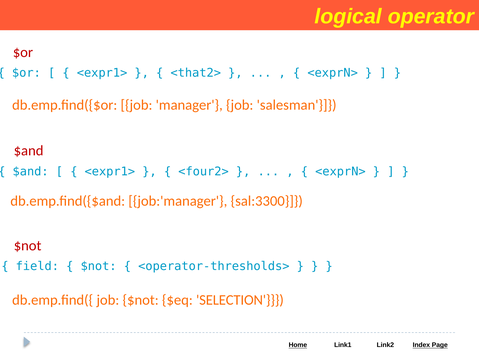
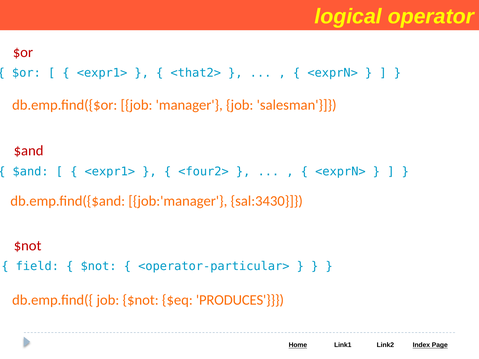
sal:3300: sal:3300 -> sal:3430
<operator-thresholds>: <operator-thresholds> -> <operator-particular>
SELECTION: SELECTION -> PRODUCES
